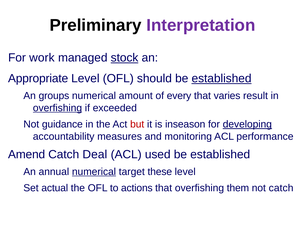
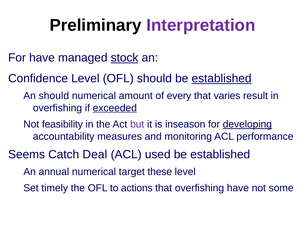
For work: work -> have
Appropriate: Appropriate -> Confidence
An groups: groups -> should
overfishing at (57, 108) underline: present -> none
exceeded underline: none -> present
guidance: guidance -> feasibility
but colour: red -> purple
Amend: Amend -> Seems
numerical at (94, 171) underline: present -> none
actual: actual -> timely
overfishing them: them -> have
not catch: catch -> some
